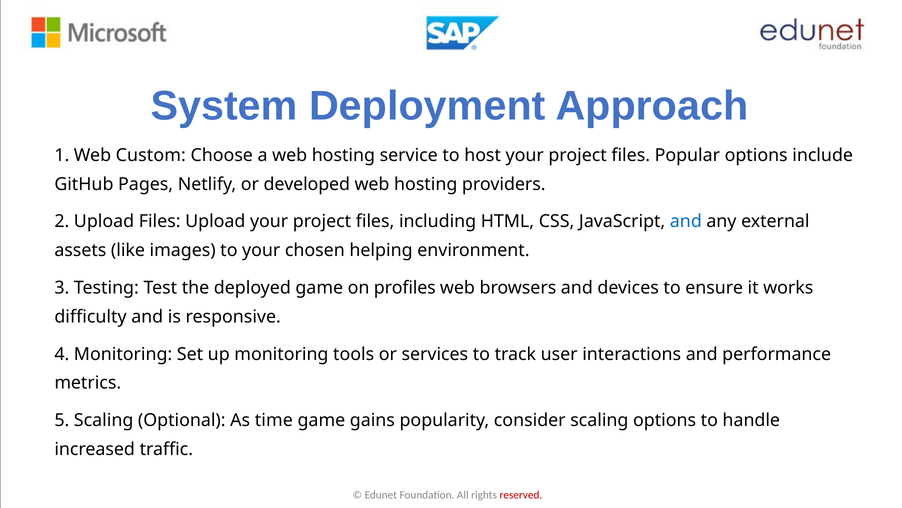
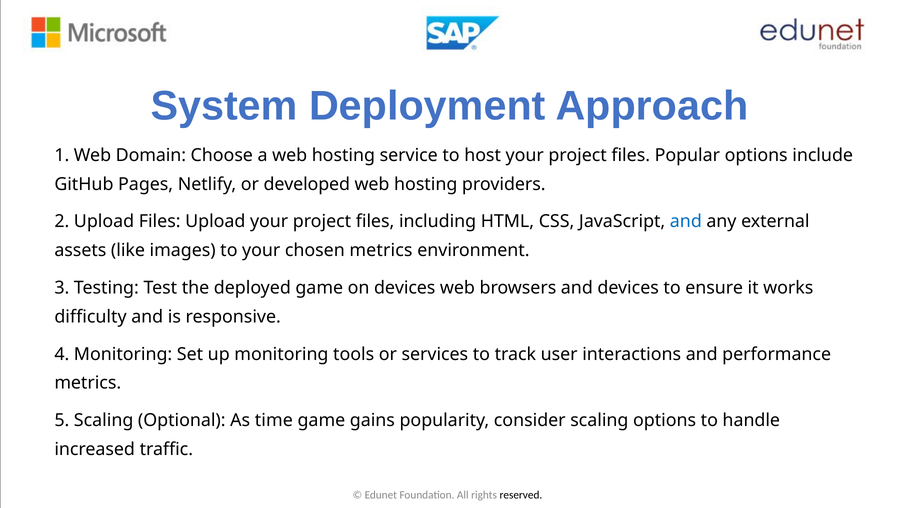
Custom: Custom -> Domain
chosen helping: helping -> metrics
on profiles: profiles -> devices
reserved colour: red -> black
